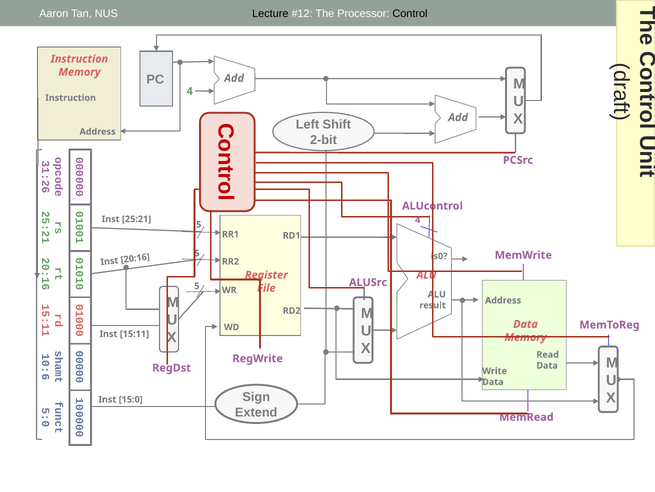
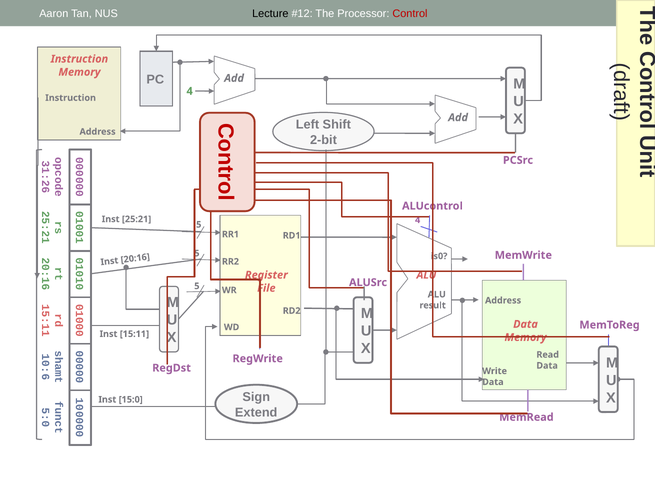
Control colour: black -> red
